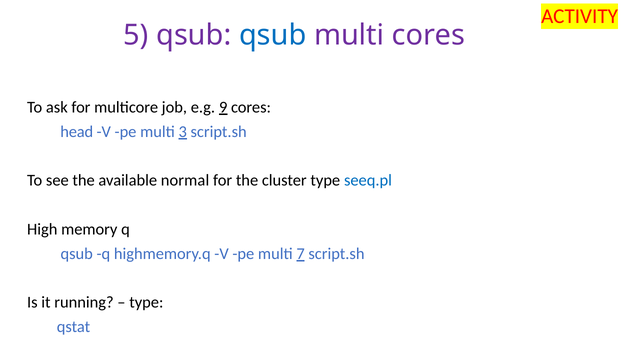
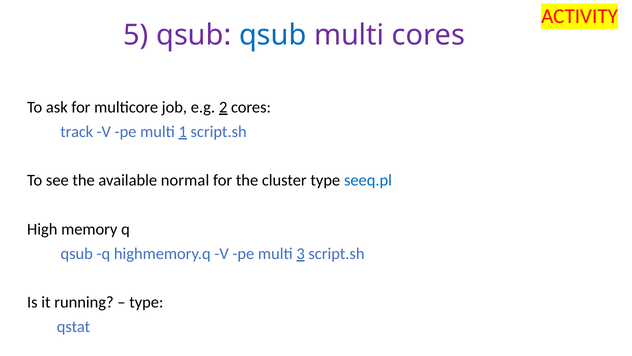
9: 9 -> 2
head: head -> track
3: 3 -> 1
7: 7 -> 3
